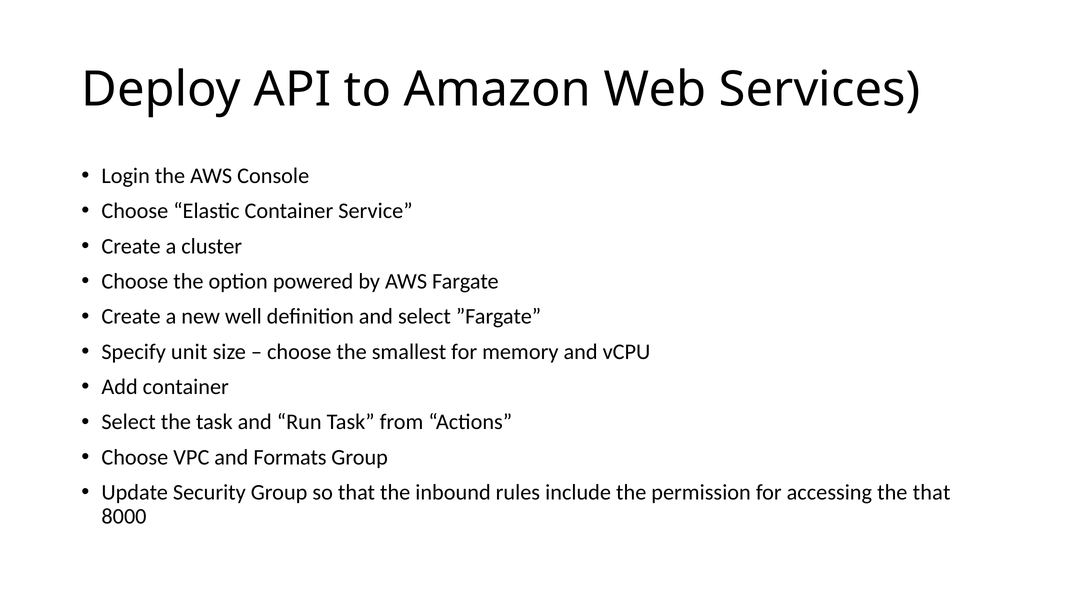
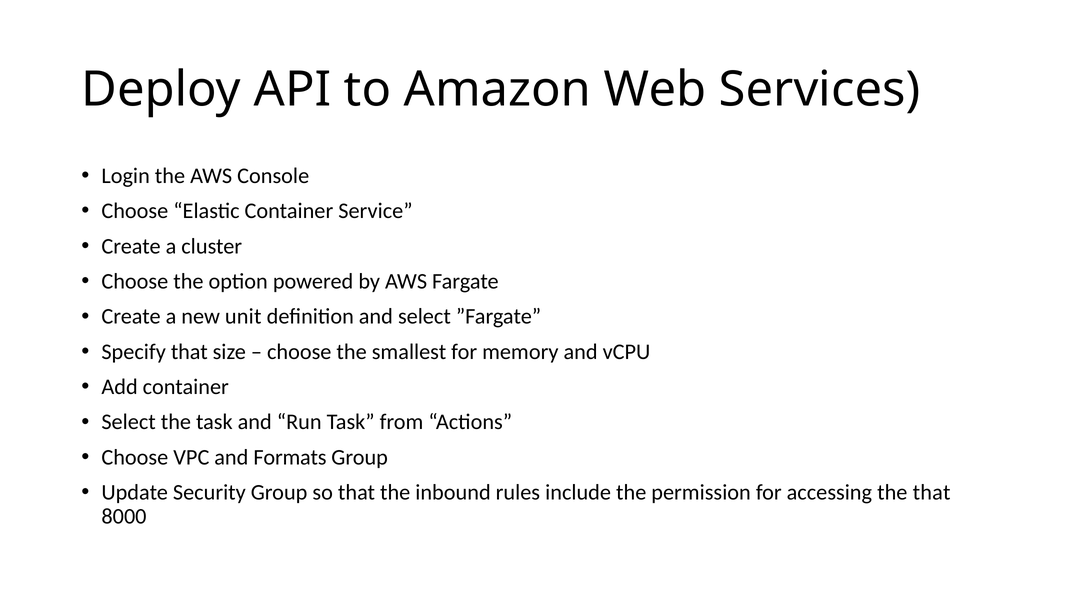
well: well -> unit
Specify unit: unit -> that
